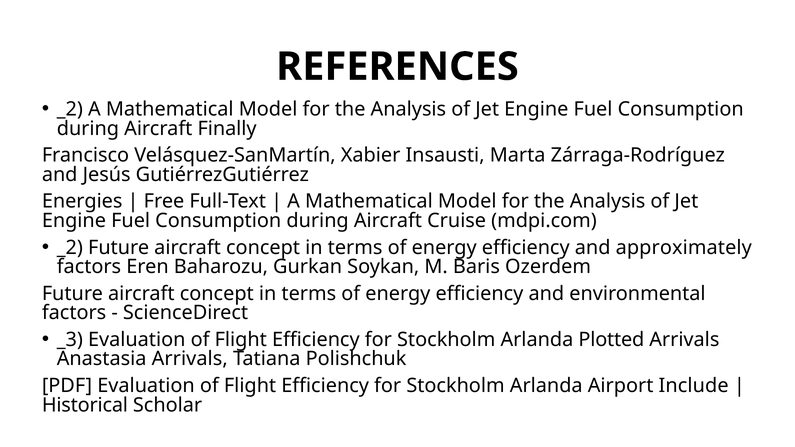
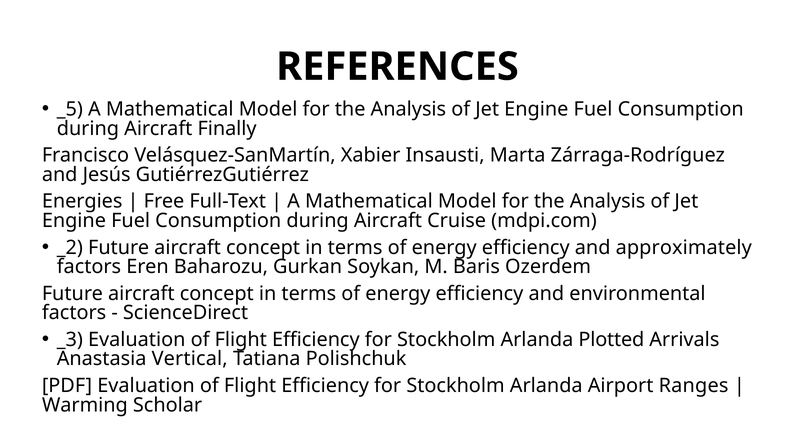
_2 at (70, 109): _2 -> _5
Anastasia Arrivals: Arrivals -> Vertical
Include: Include -> Ranges
Historical: Historical -> Warming
